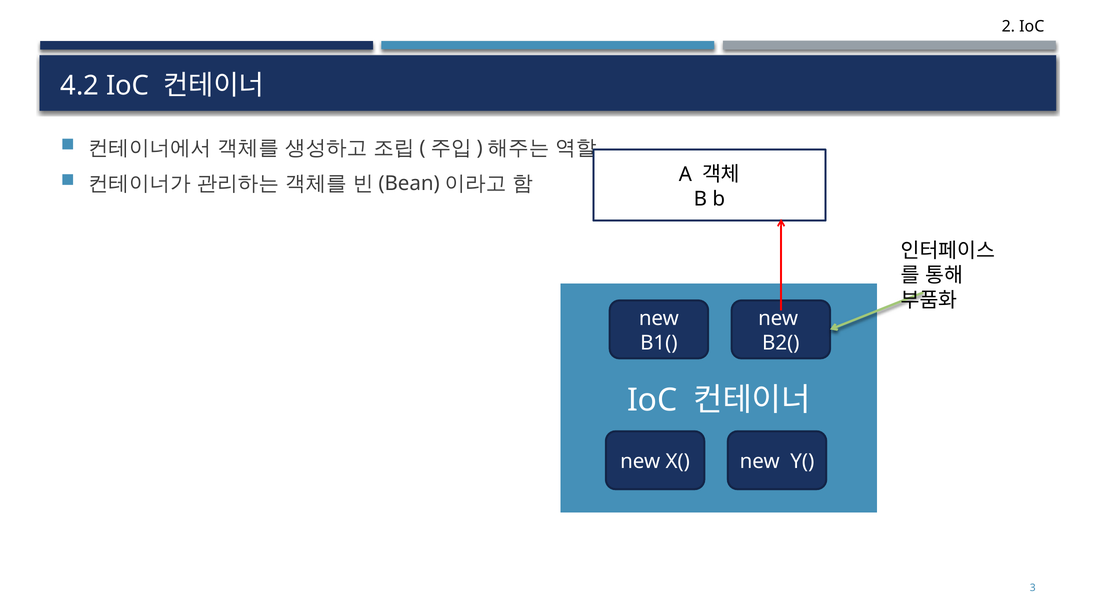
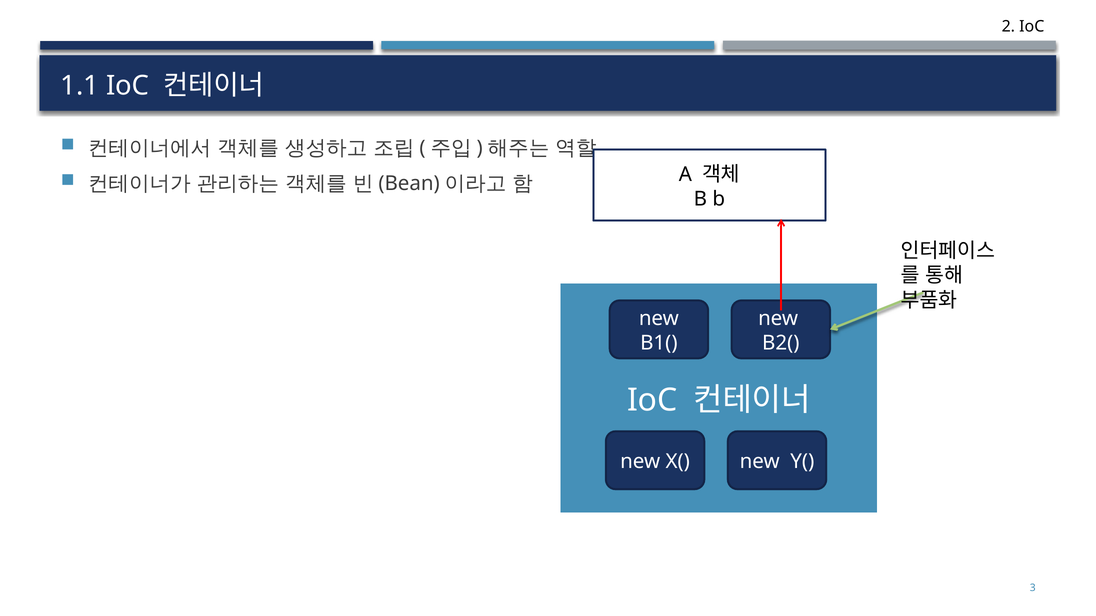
4.2: 4.2 -> 1.1
